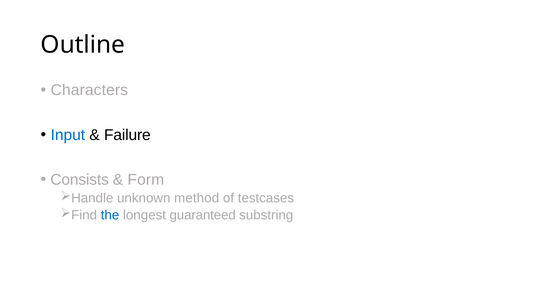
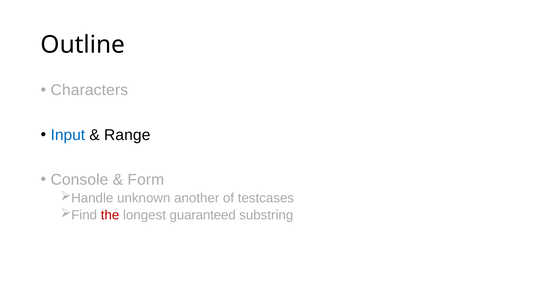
Failure: Failure -> Range
Consists: Consists -> Console
method: method -> another
the colour: blue -> red
